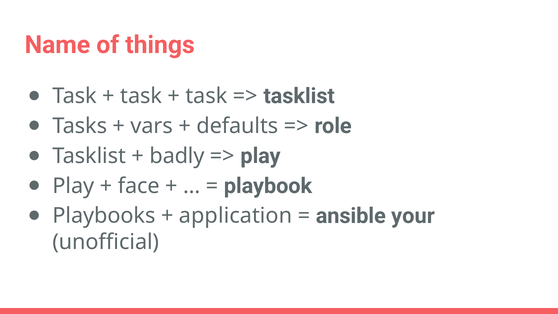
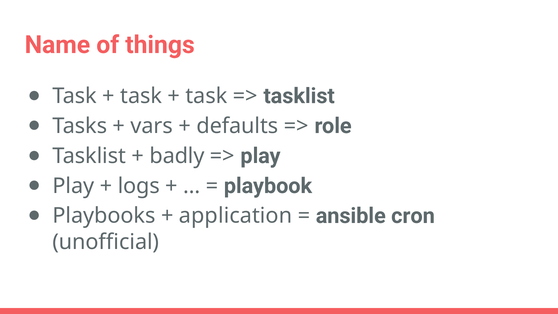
face: face -> logs
your: your -> cron
